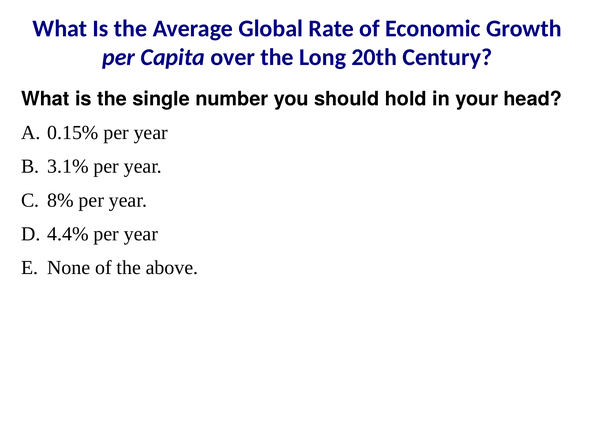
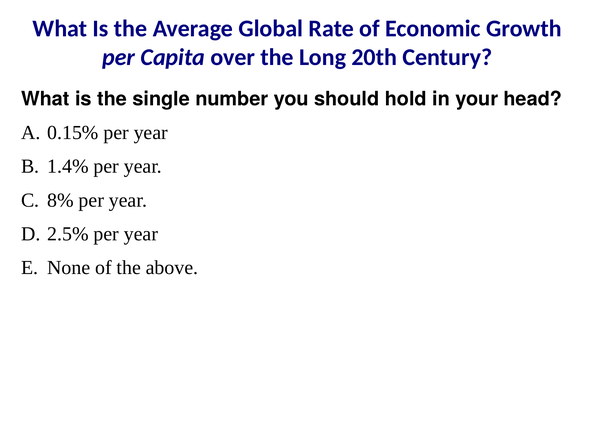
3.1%: 3.1% -> 1.4%
4.4%: 4.4% -> 2.5%
